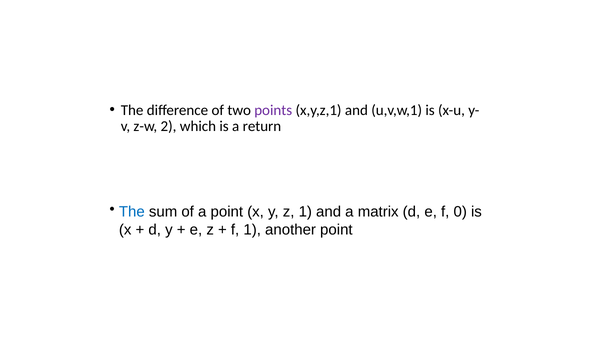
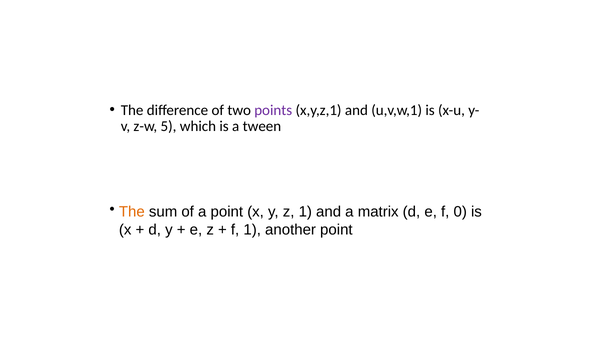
2: 2 -> 5
return: return -> tween
The at (132, 211) colour: blue -> orange
